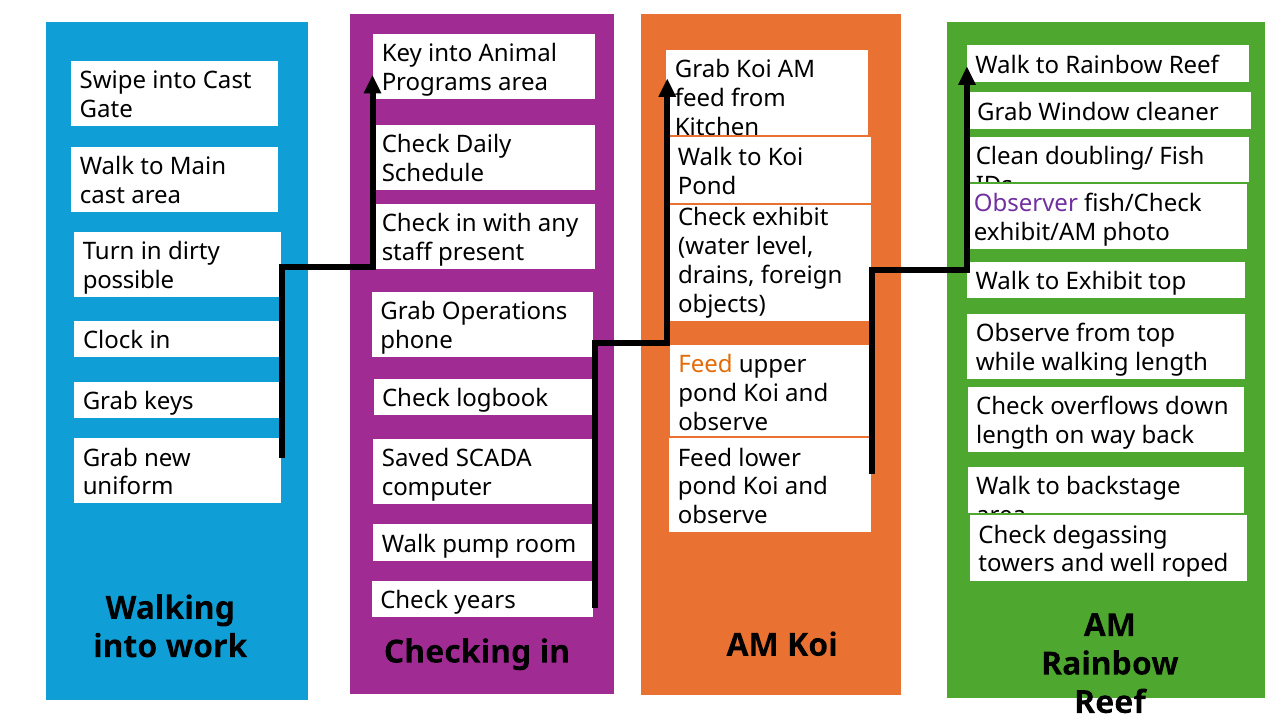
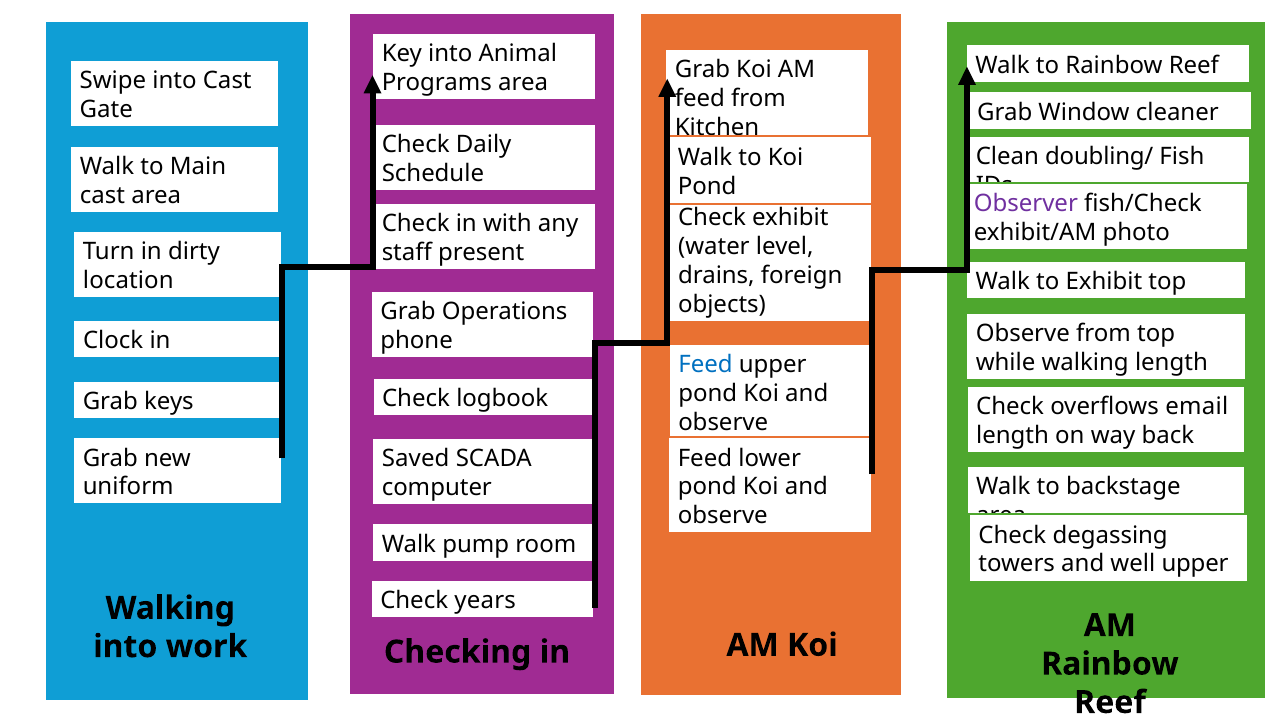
possible: possible -> location
Feed at (705, 365) colour: orange -> blue
down: down -> email
well roped: roped -> upper
